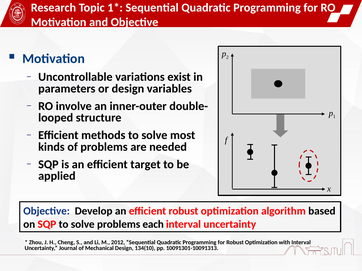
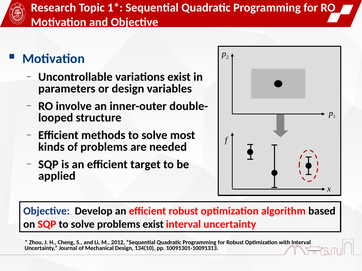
problems each: each -> exist
